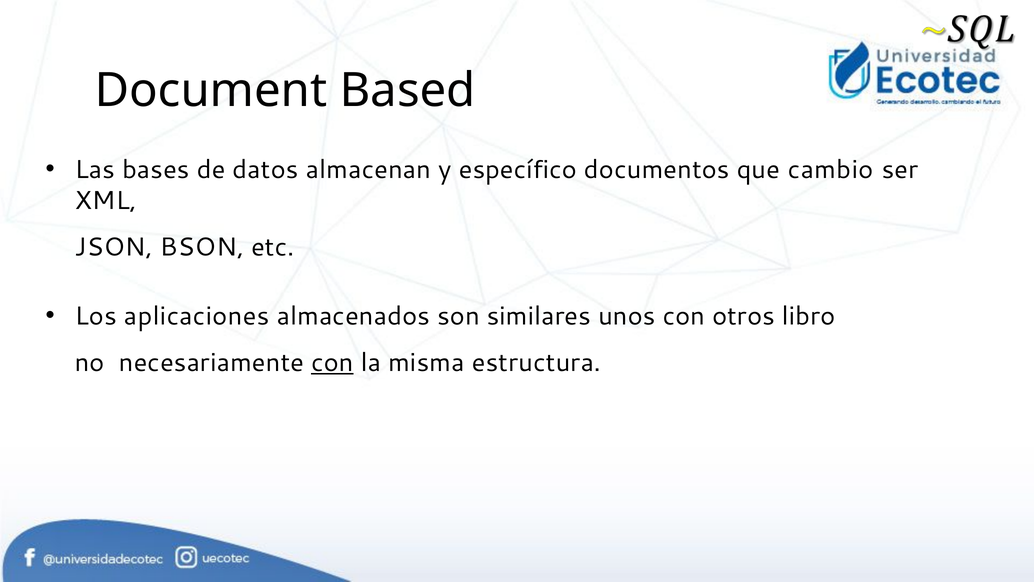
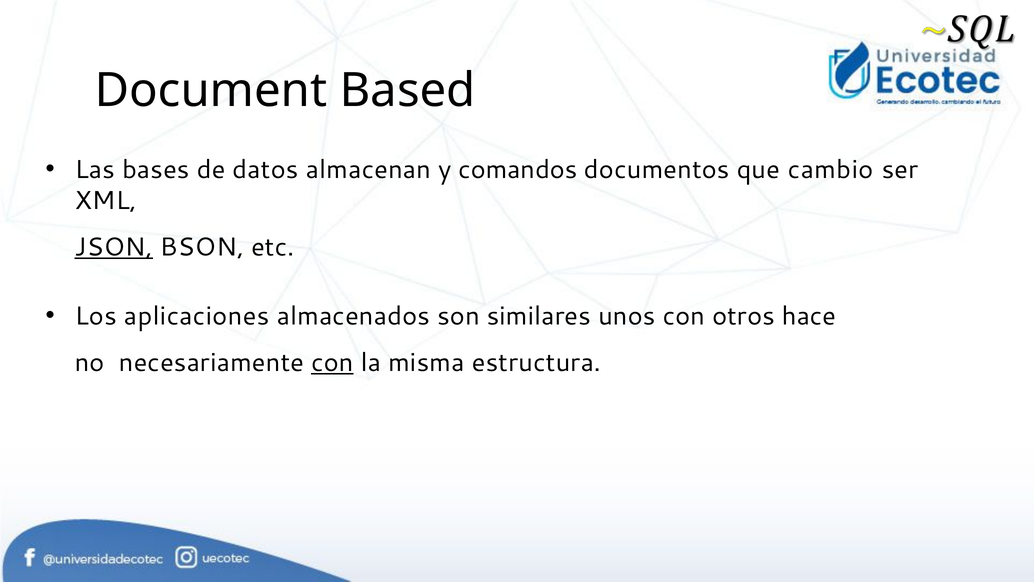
específico: específico -> comandos
JSON underline: none -> present
libro: libro -> hace
